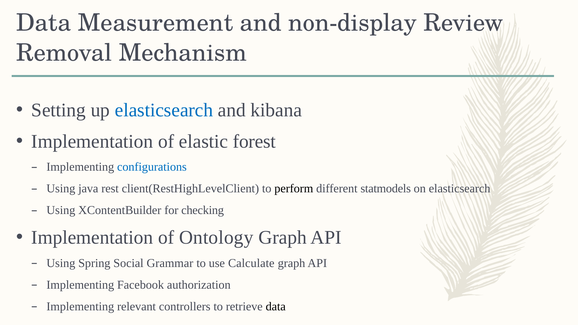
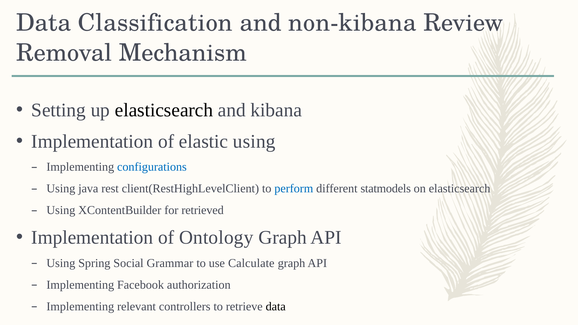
Measurement: Measurement -> Classification
non-display: non-display -> non-kibana
elasticsearch at (164, 110) colour: blue -> black
elastic forest: forest -> using
perform colour: black -> blue
checking: checking -> retrieved
